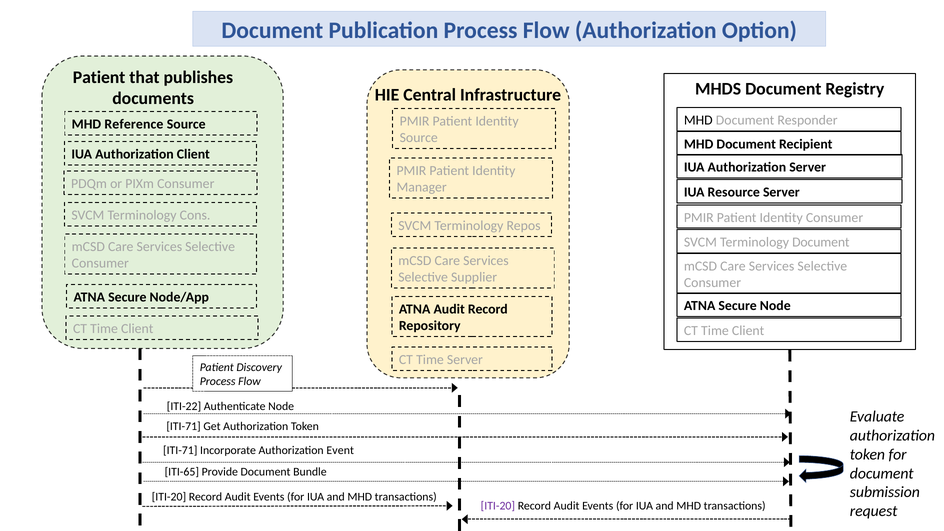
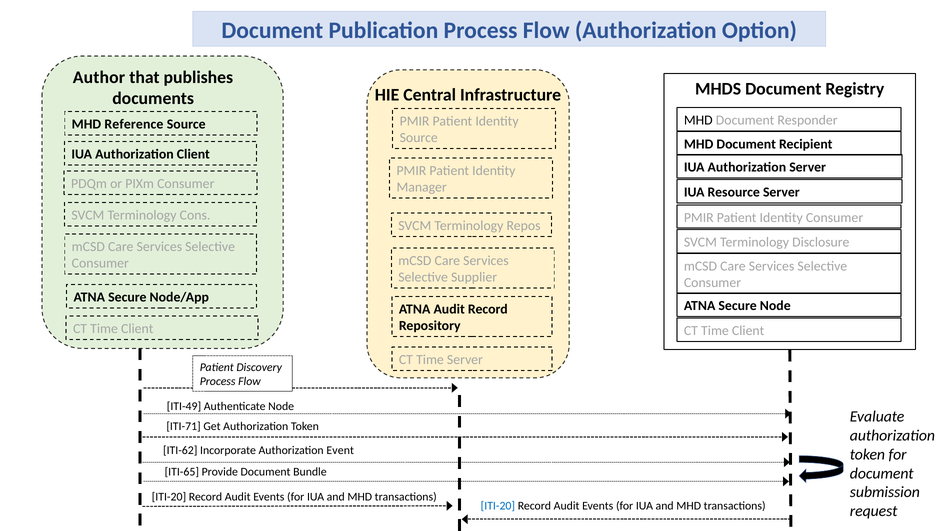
Patient at (99, 77): Patient -> Author
Terminology Document: Document -> Disclosure
ITI-22: ITI-22 -> ITI-49
ITI-71 at (180, 450): ITI-71 -> ITI-62
ITI-20 at (498, 506) colour: purple -> blue
